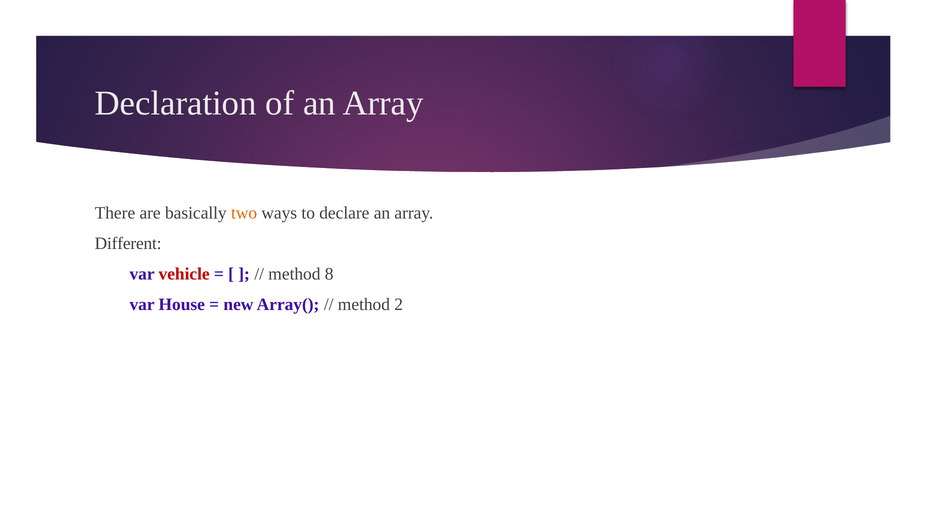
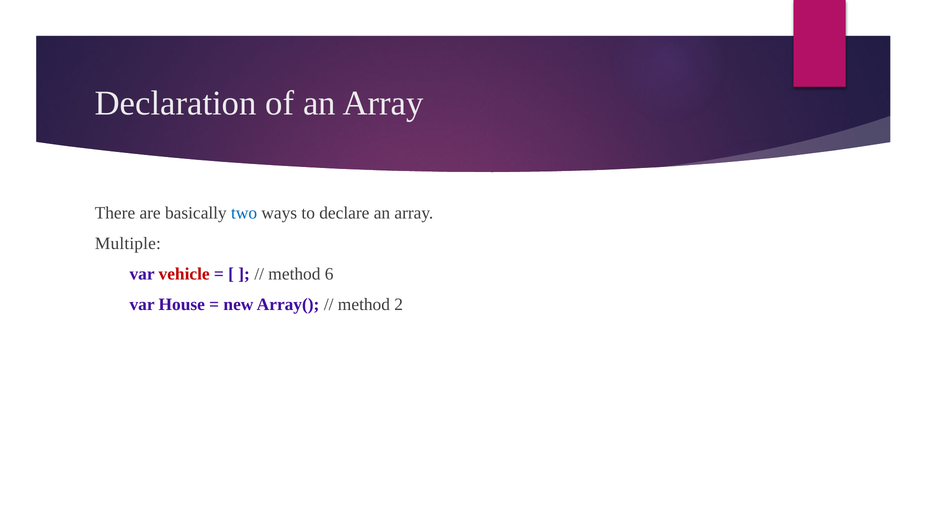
two colour: orange -> blue
Different: Different -> Multiple
8: 8 -> 6
